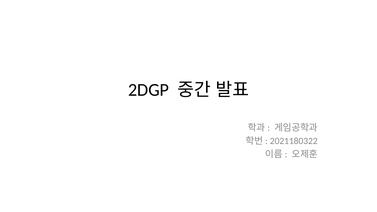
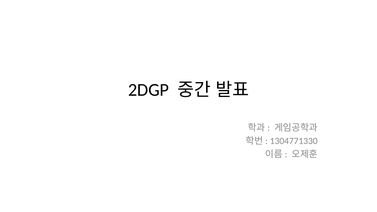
2021180322: 2021180322 -> 1304771330
